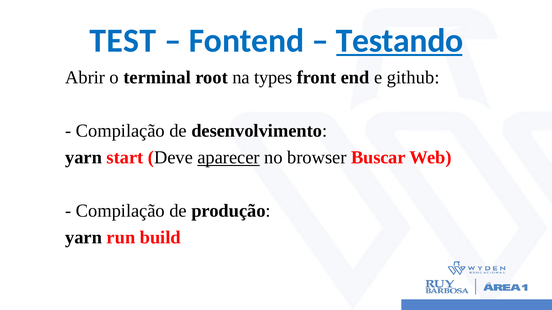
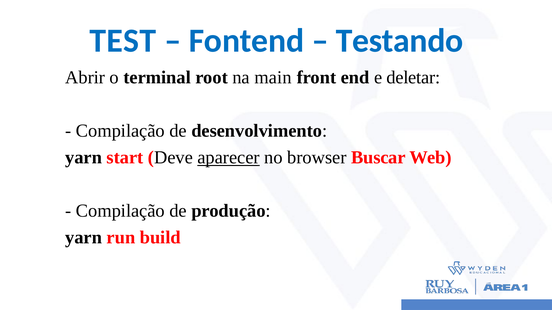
Testando underline: present -> none
types: types -> main
github: github -> deletar
